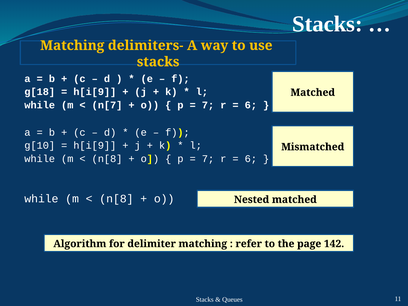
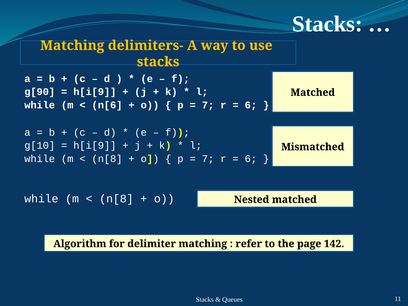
g[18: g[18 -> g[90
n[7: n[7 -> n[6
